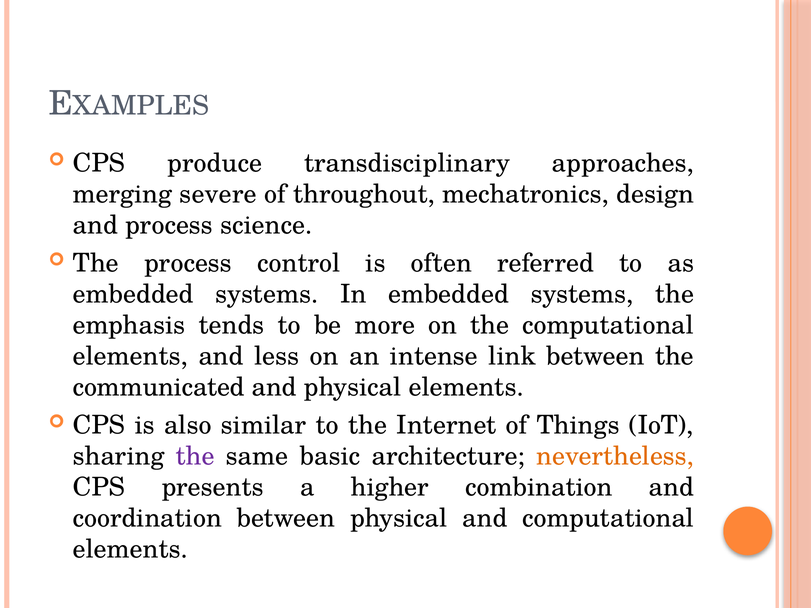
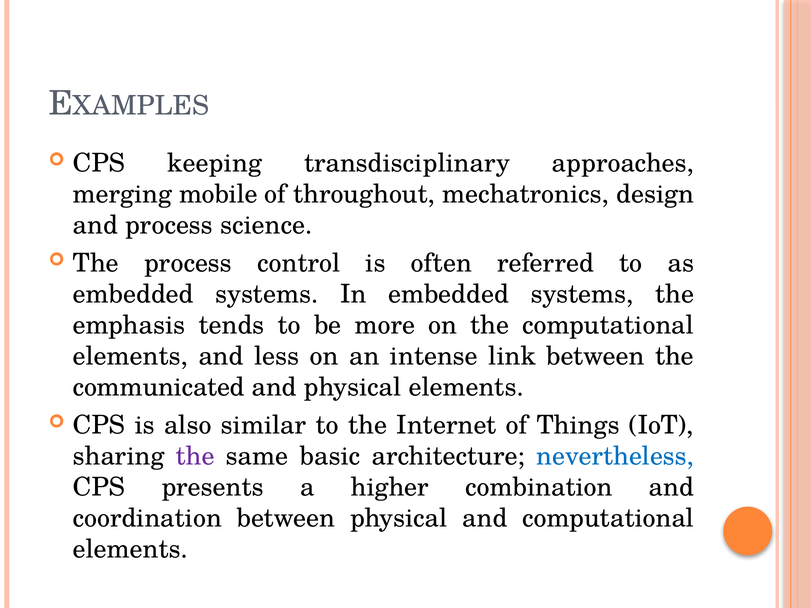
produce: produce -> keeping
severe: severe -> mobile
nevertheless colour: orange -> blue
